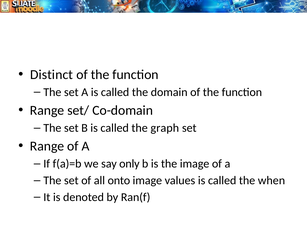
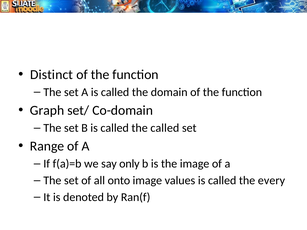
Range at (47, 110): Range -> Graph
the graph: graph -> called
when: when -> every
